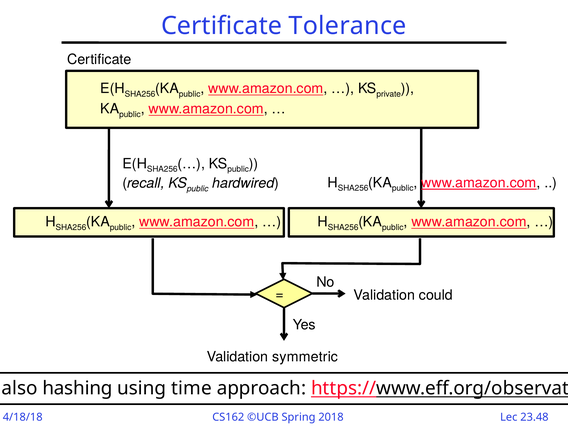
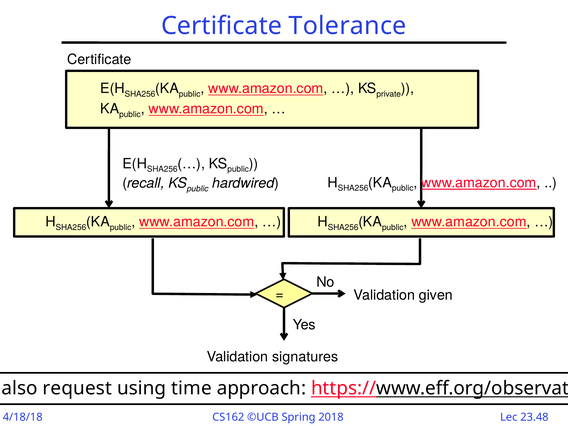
could: could -> given
symmetric: symmetric -> signatures
hashing: hashing -> request
